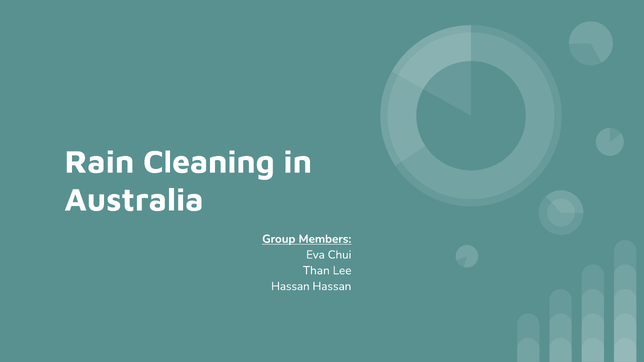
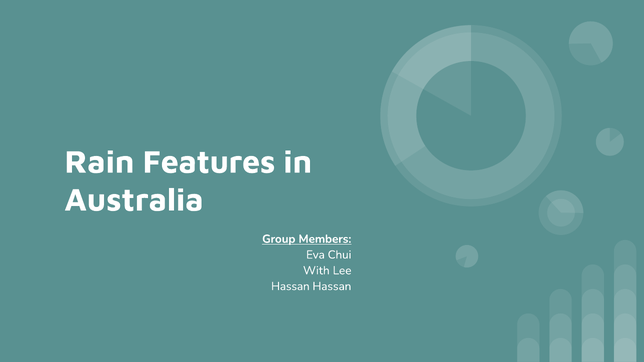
Cleaning: Cleaning -> Features
Than: Than -> With
